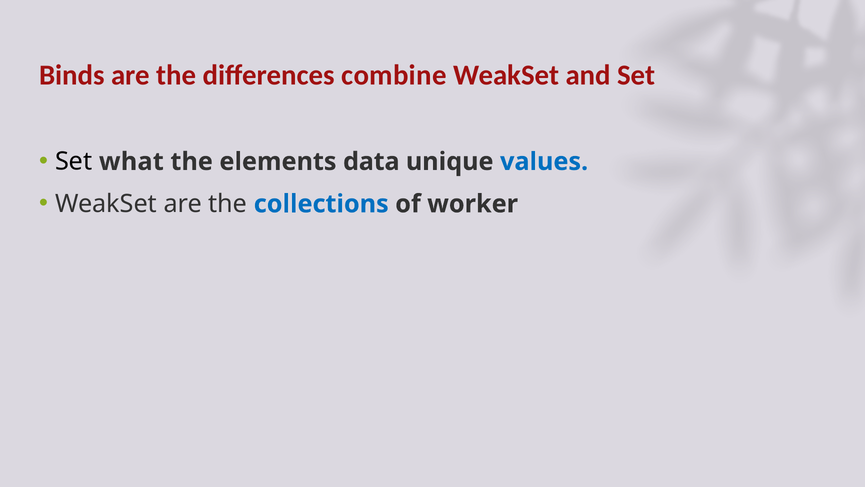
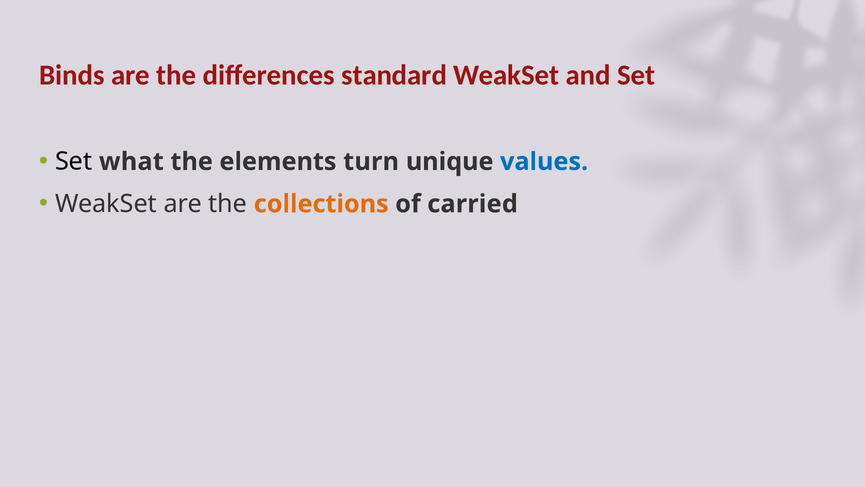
combine: combine -> standard
data: data -> turn
collections colour: blue -> orange
worker: worker -> carried
